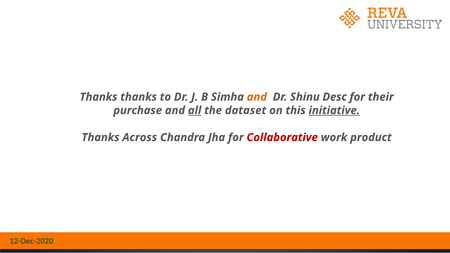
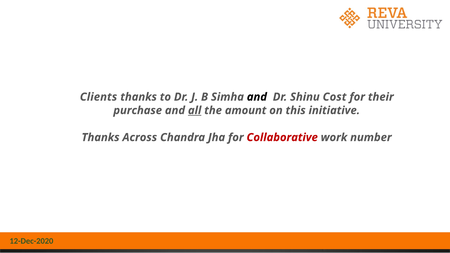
Thanks at (99, 97): Thanks -> Clients
and at (257, 97) colour: orange -> black
Desc: Desc -> Cost
dataset: dataset -> amount
initiative underline: present -> none
product: product -> number
